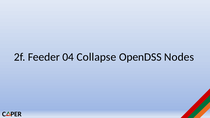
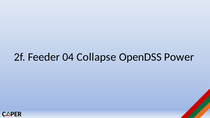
Nodes: Nodes -> Power
